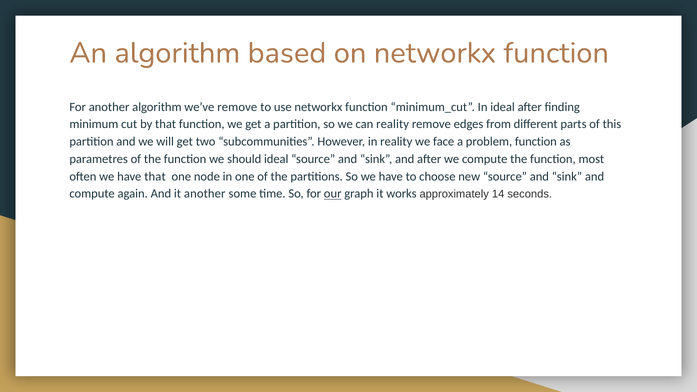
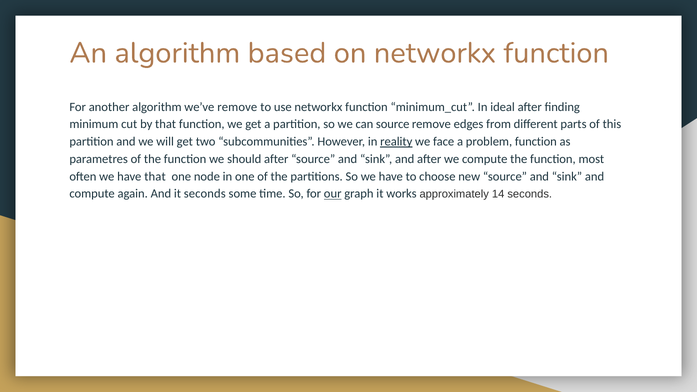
can reality: reality -> source
reality at (396, 142) underline: none -> present
should ideal: ideal -> after
it another: another -> seconds
